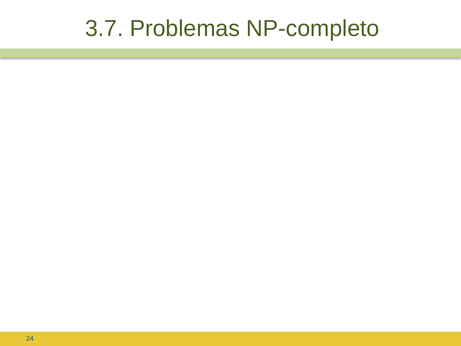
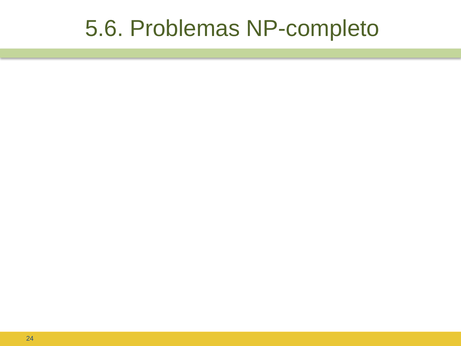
3.7: 3.7 -> 5.6
